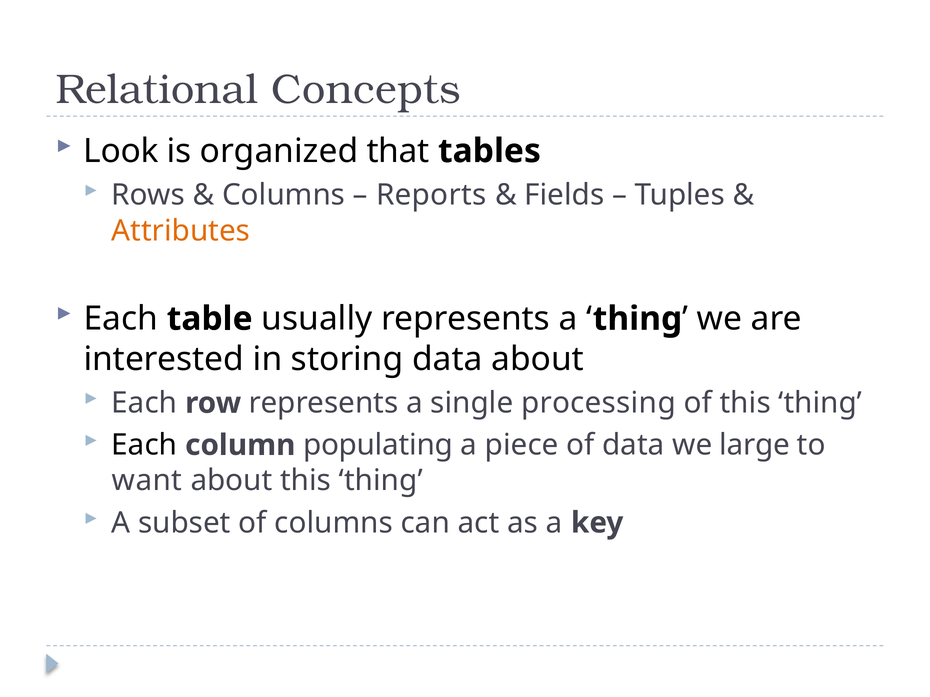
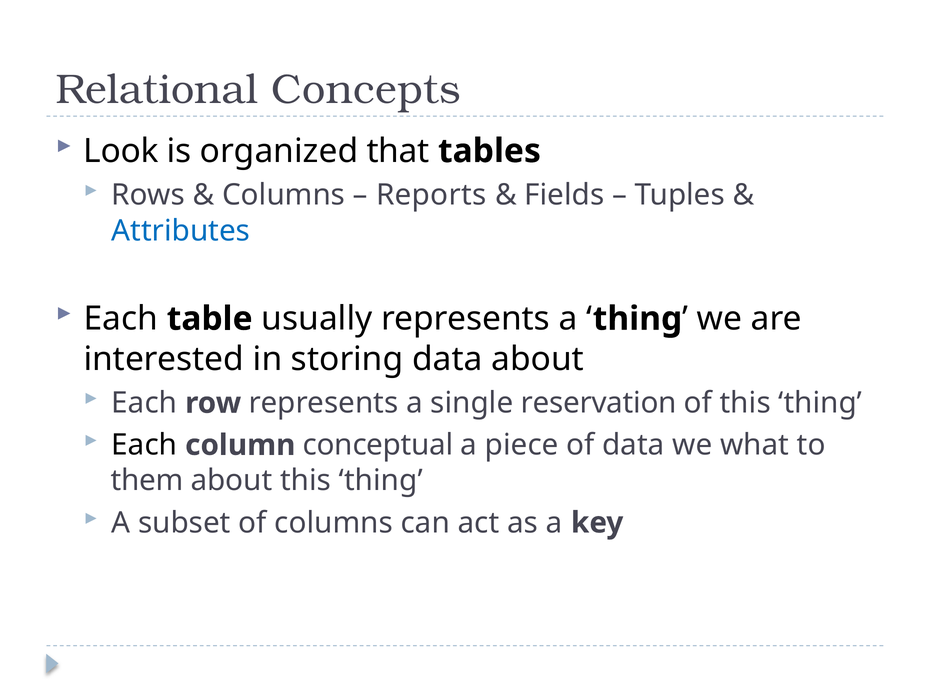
Attributes colour: orange -> blue
processing: processing -> reservation
populating: populating -> conceptual
large: large -> what
want: want -> them
